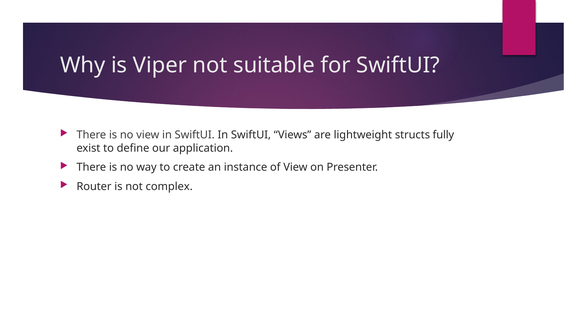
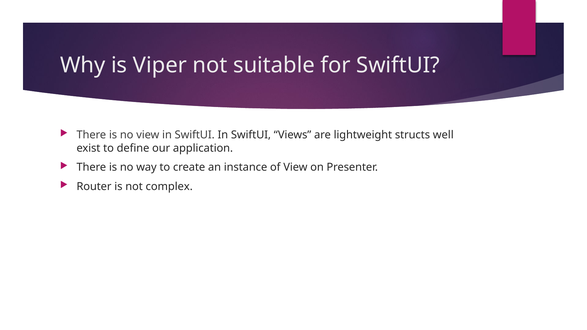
fully: fully -> well
